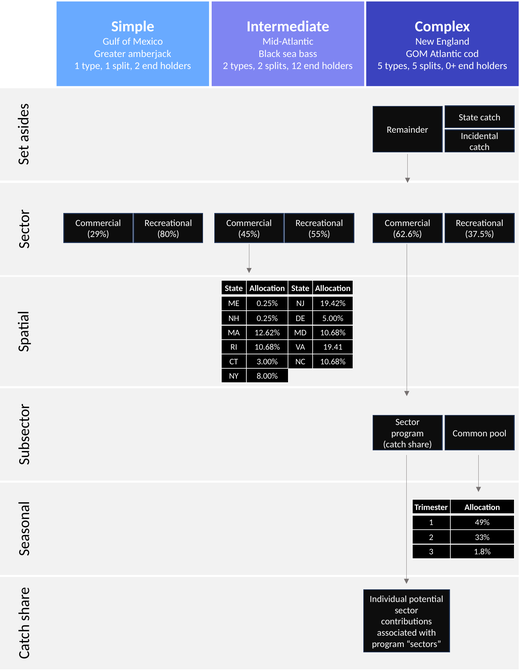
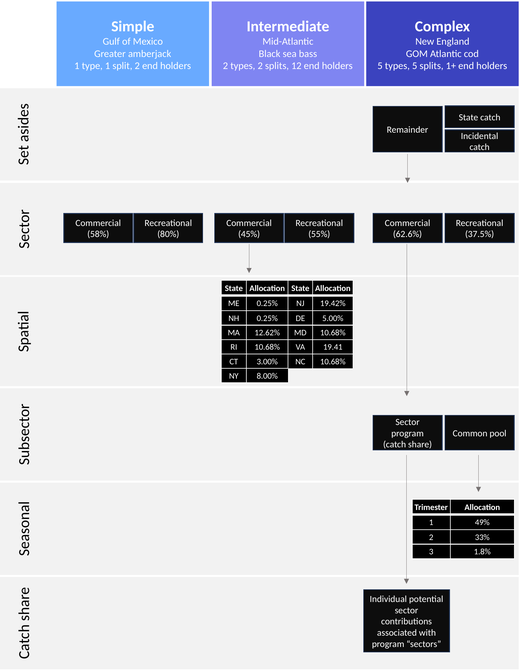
0+: 0+ -> 1+
29%: 29% -> 58%
